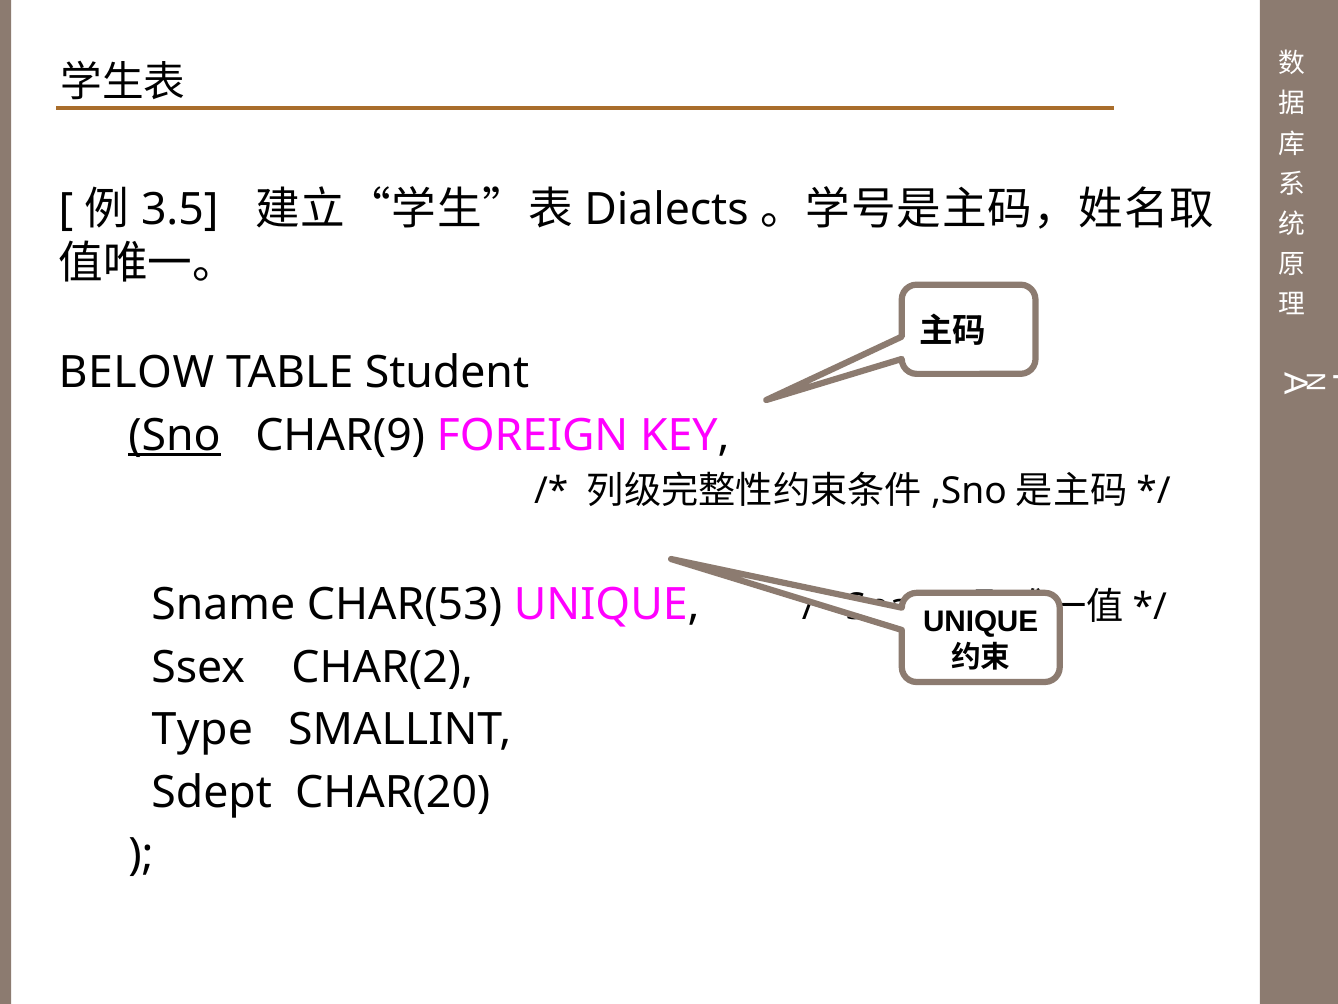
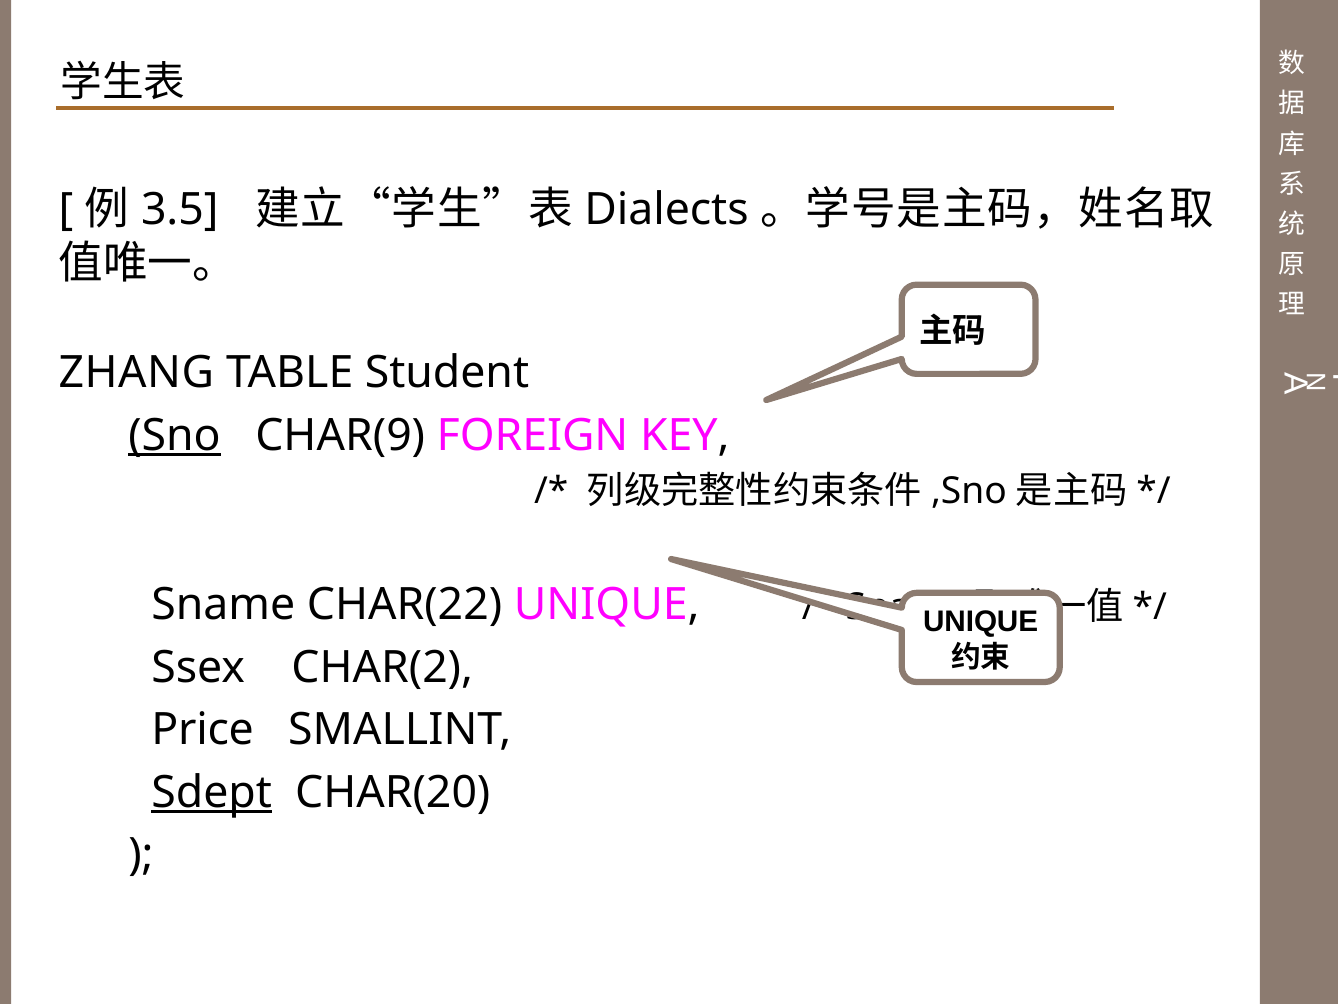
BELOW: BELOW -> ZHANG
CHAR(53: CHAR(53 -> CHAR(22
Type: Type -> Price
Sdept underline: none -> present
